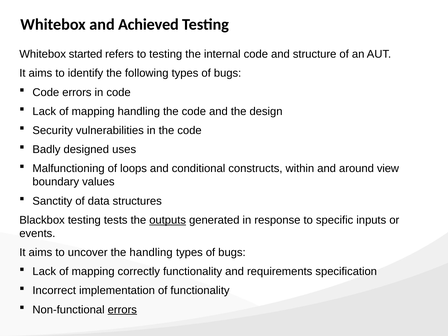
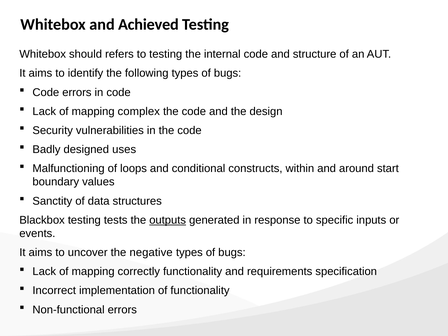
started: started -> should
mapping handling: handling -> complex
view: view -> start
the handling: handling -> negative
errors at (122, 310) underline: present -> none
